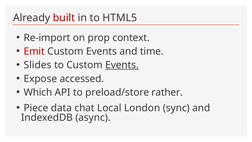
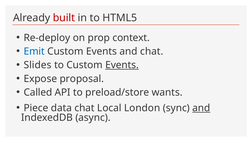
Re-import: Re-import -> Re-deploy
Emit colour: red -> blue
and time: time -> chat
accessed: accessed -> proposal
Which: Which -> Called
rather: rather -> wants
and at (201, 108) underline: none -> present
